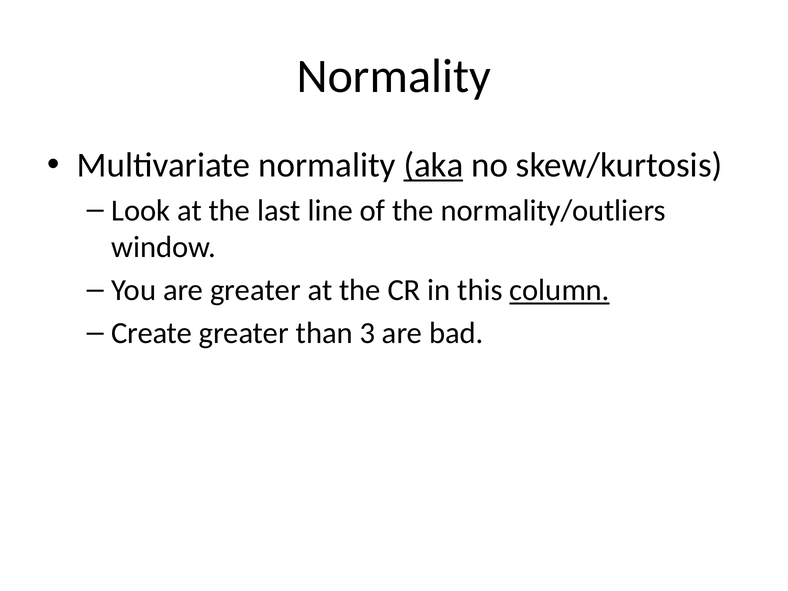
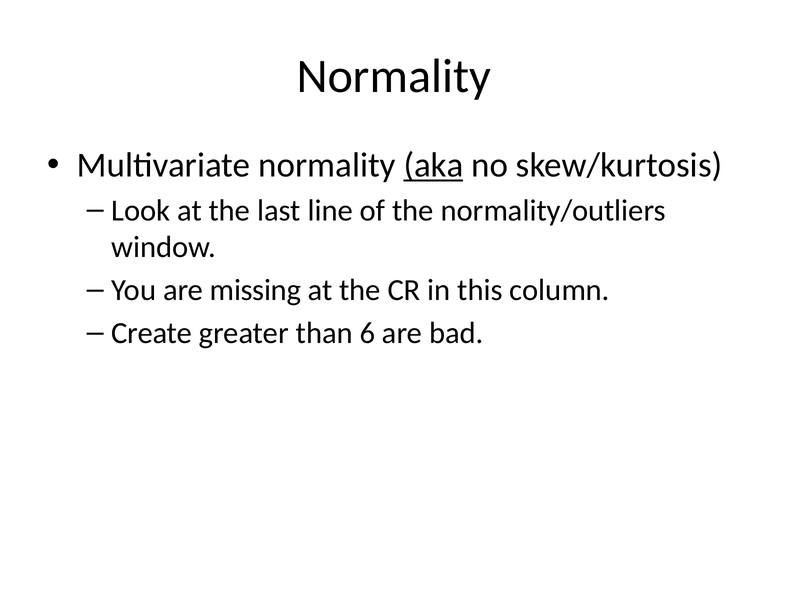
are greater: greater -> missing
column underline: present -> none
3: 3 -> 6
